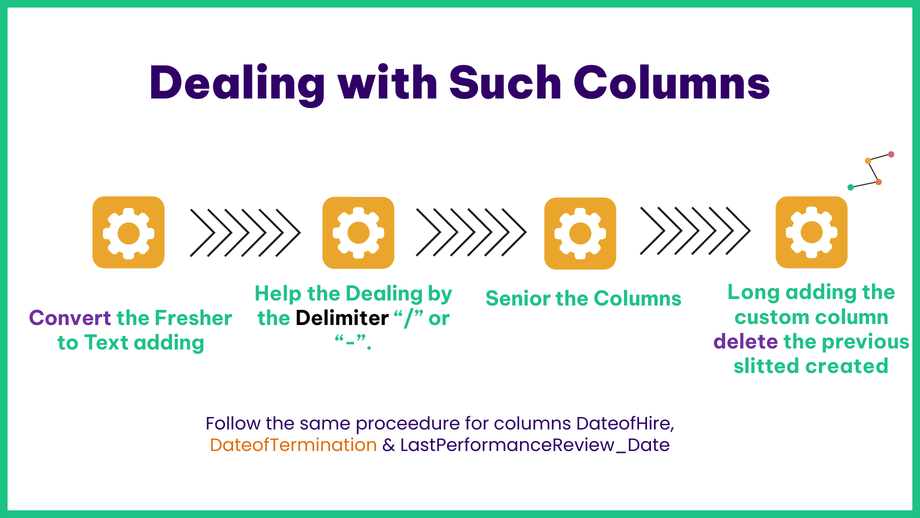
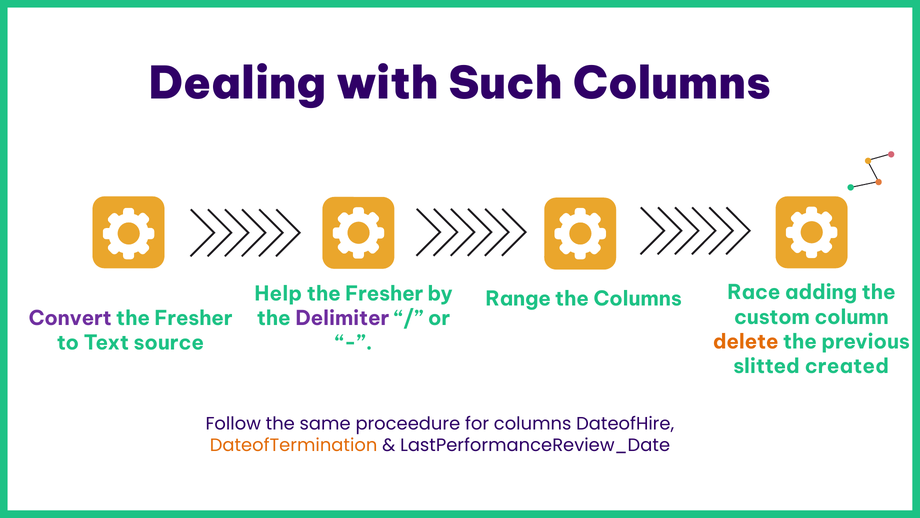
Dealing at (384, 294): Dealing -> Fresher
Senior: Senior -> Range
Long: Long -> Race
Delimiter colour: black -> purple
delete colour: purple -> orange
Text adding: adding -> source
